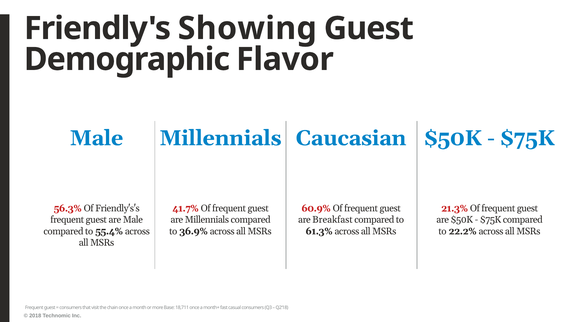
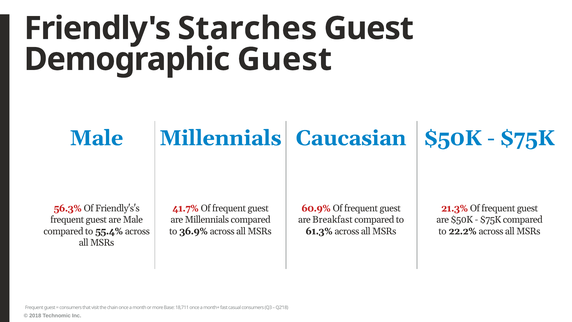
Showing: Showing -> Starches
Demographic Flavor: Flavor -> Guest
